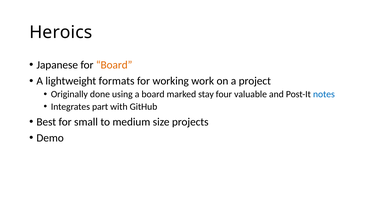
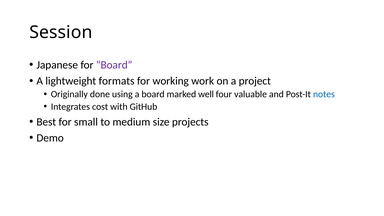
Heroics: Heroics -> Session
Board at (114, 65) colour: orange -> purple
stay: stay -> well
part: part -> cost
